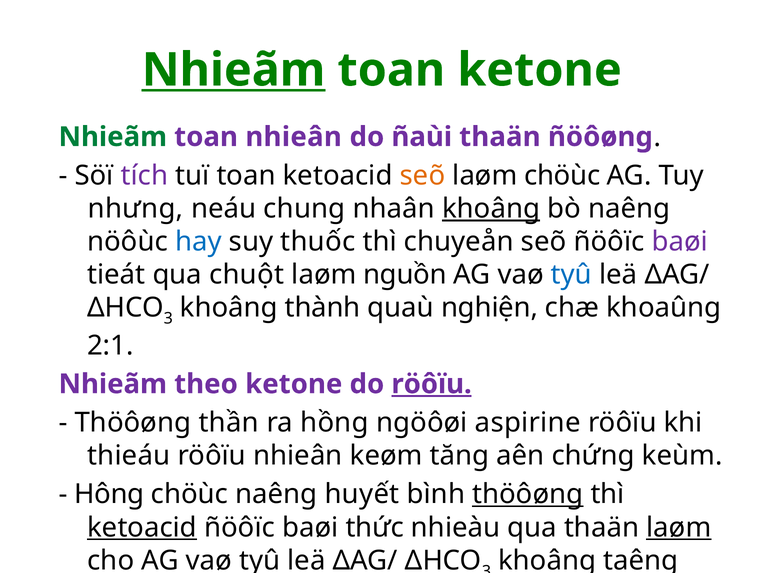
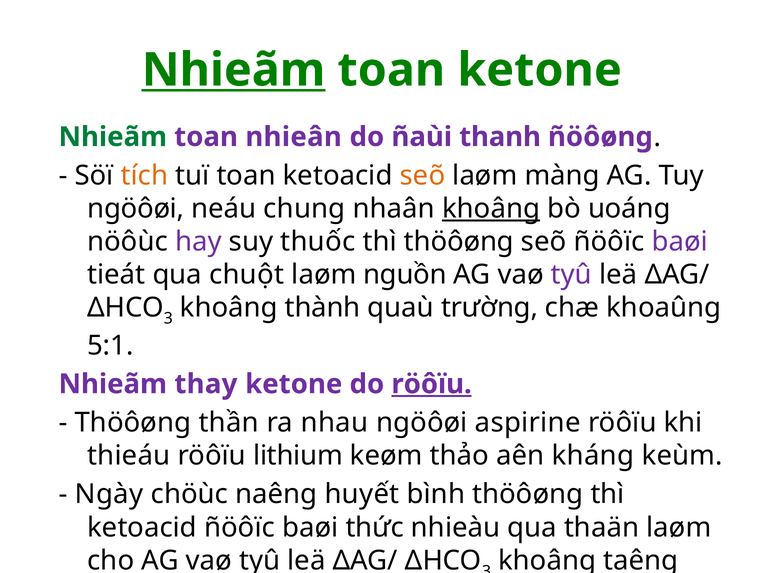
ñaùi thaän: thaän -> thanh
tích colour: purple -> orange
laøm chöùc: chöùc -> màng
nhưng at (135, 209): nhưng -> ngöôøi
bò naêng: naêng -> uoáng
hay colour: blue -> purple
thì chuyeån: chuyeån -> thöôøng
tyû at (572, 275) colour: blue -> purple
nghiện: nghiện -> trường
2:1: 2:1 -> 5:1
theo: theo -> thay
hồng: hồng -> nhau
röôïu nhieân: nhieân -> lithium
tăng: tăng -> thảo
chứng: chứng -> kháng
Hông: Hông -> Ngày
thöôøng at (528, 494) underline: present -> none
ketoacid at (142, 527) underline: present -> none
laøm at (679, 527) underline: present -> none
